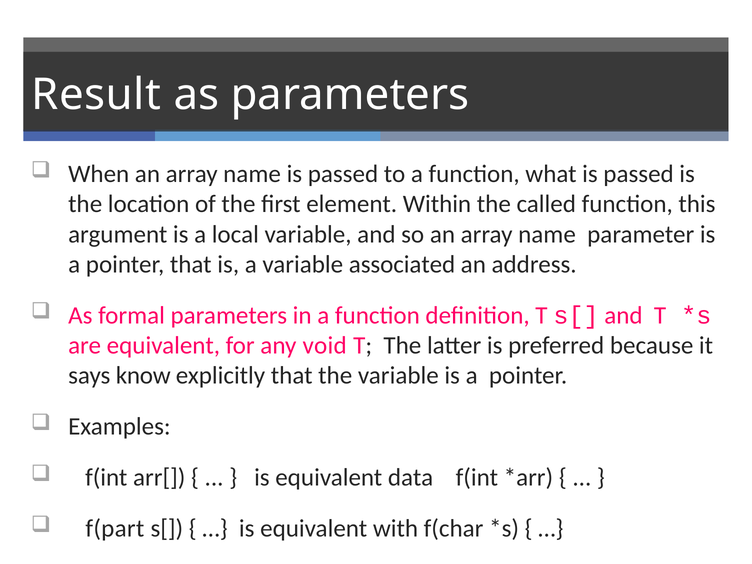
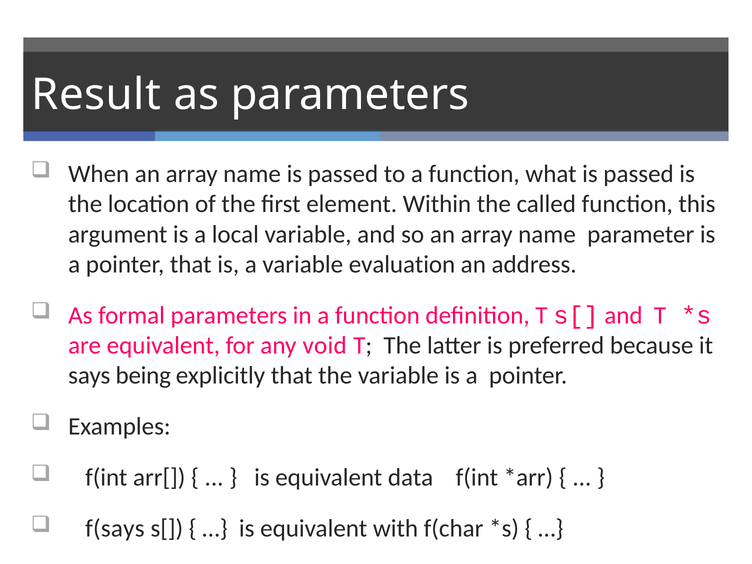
associated: associated -> evaluation
know: know -> being
f(part: f(part -> f(says
